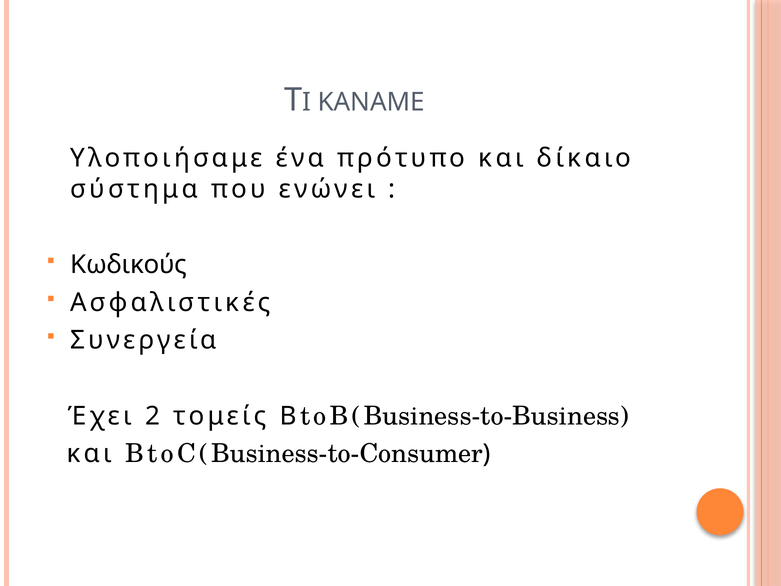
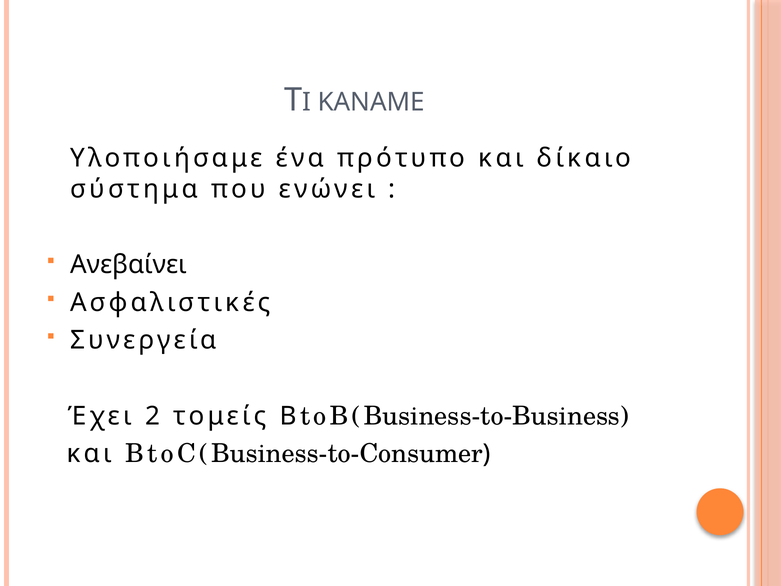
Κωδικούς: Κωδικούς -> Ανεβαίνει
